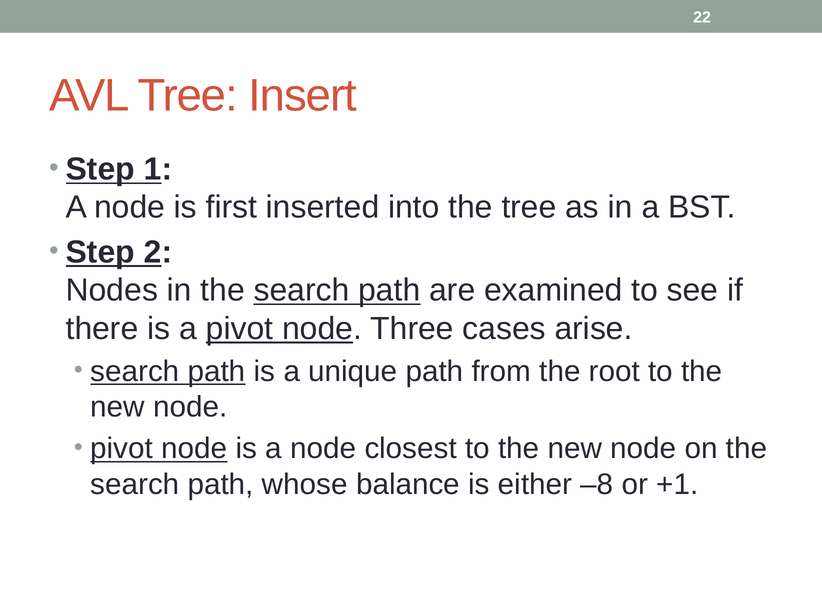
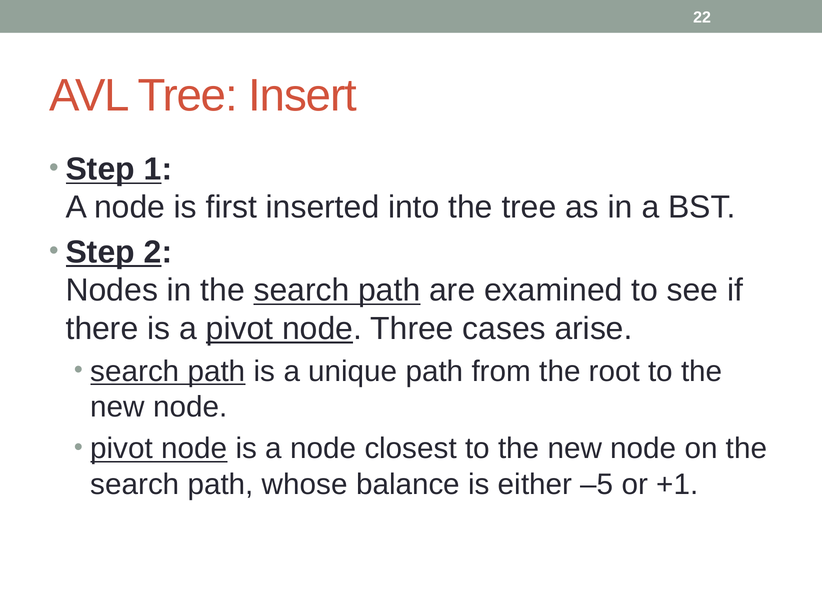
–8: –8 -> –5
